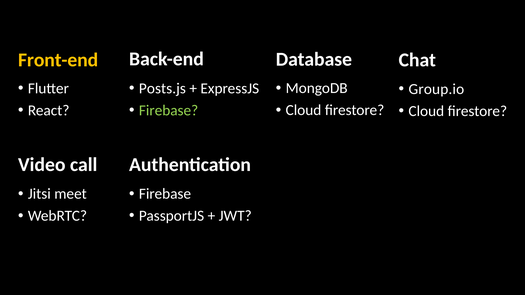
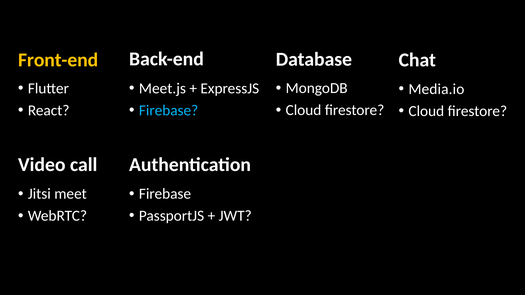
Posts.js: Posts.js -> Meet.js
Group.io: Group.io -> Media.io
Firebase at (169, 110) colour: light green -> light blue
